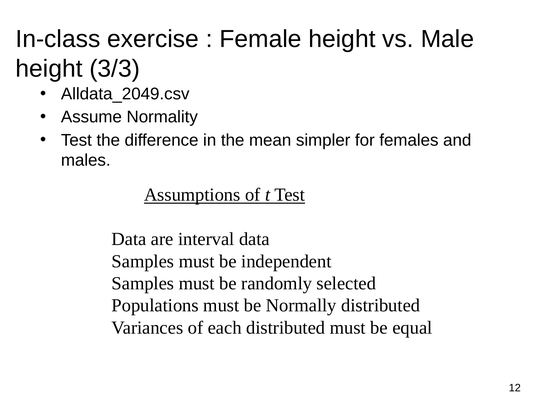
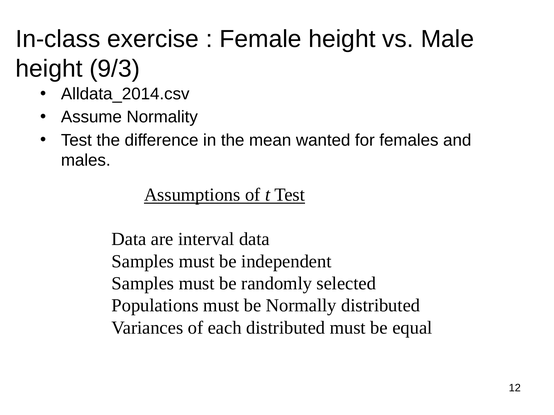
3/3: 3/3 -> 9/3
Alldata_2049.csv: Alldata_2049.csv -> Alldata_2014.csv
simpler: simpler -> wanted
